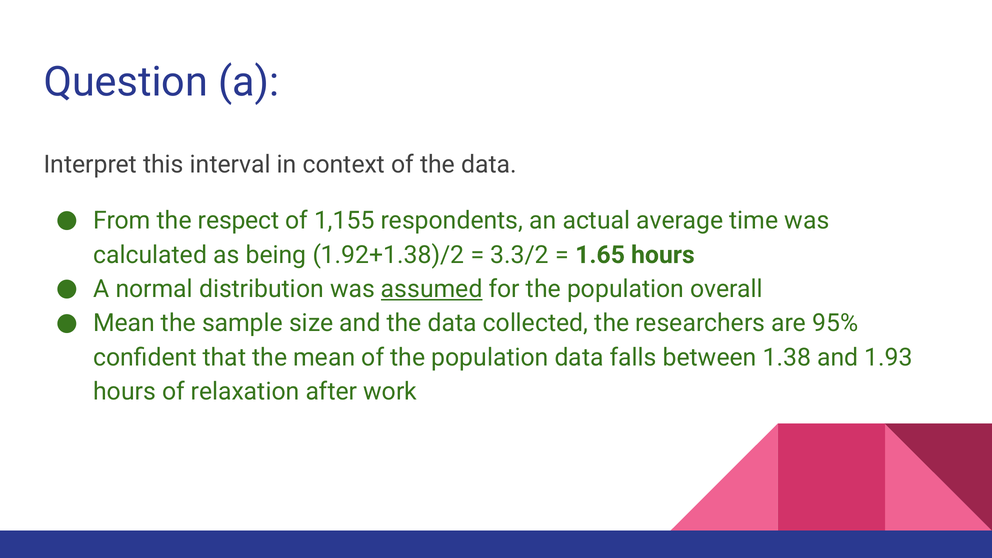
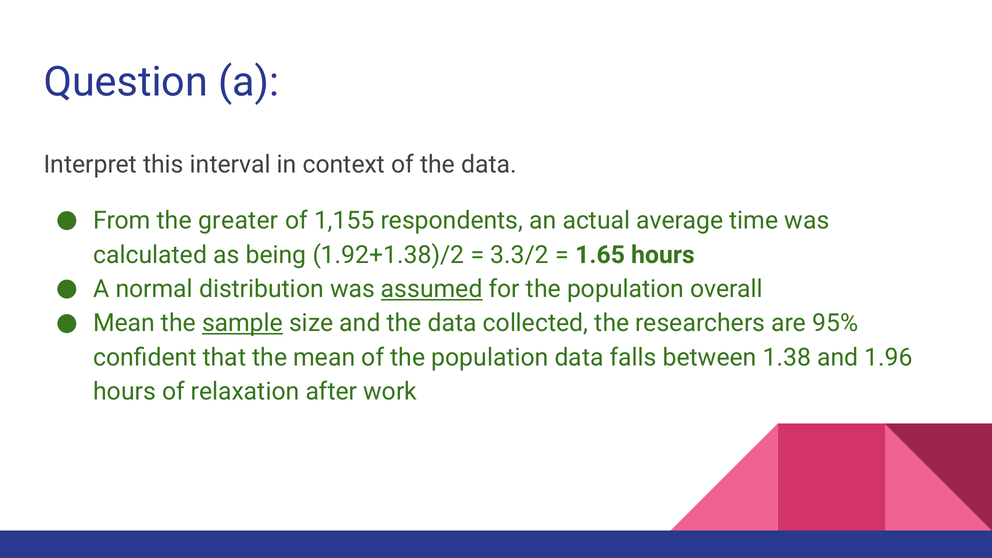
respect: respect -> greater
sample underline: none -> present
1.93: 1.93 -> 1.96
